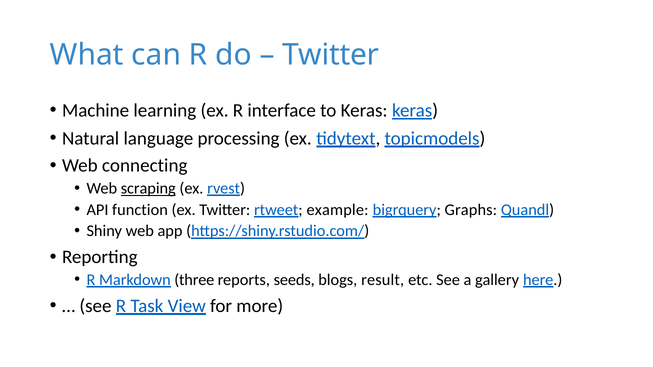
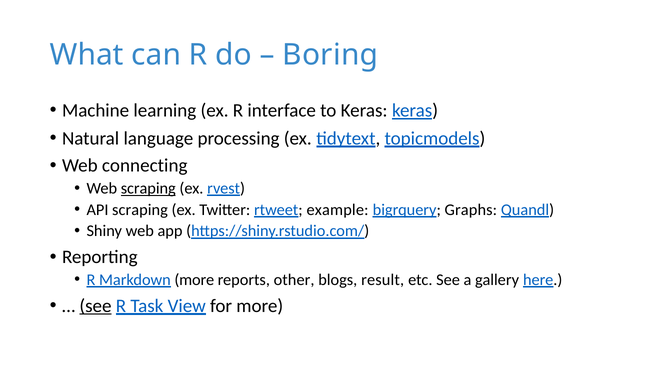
Twitter at (331, 55): Twitter -> Boring
API function: function -> scraping
Markdown three: three -> more
seeds: seeds -> other
see at (95, 306) underline: none -> present
